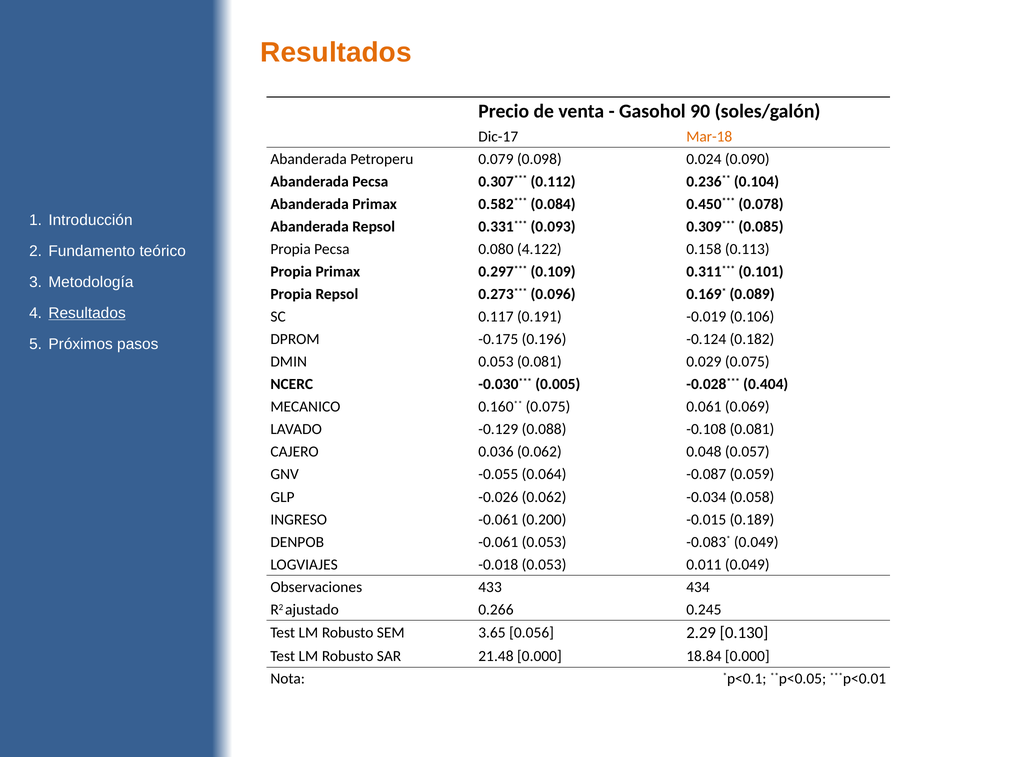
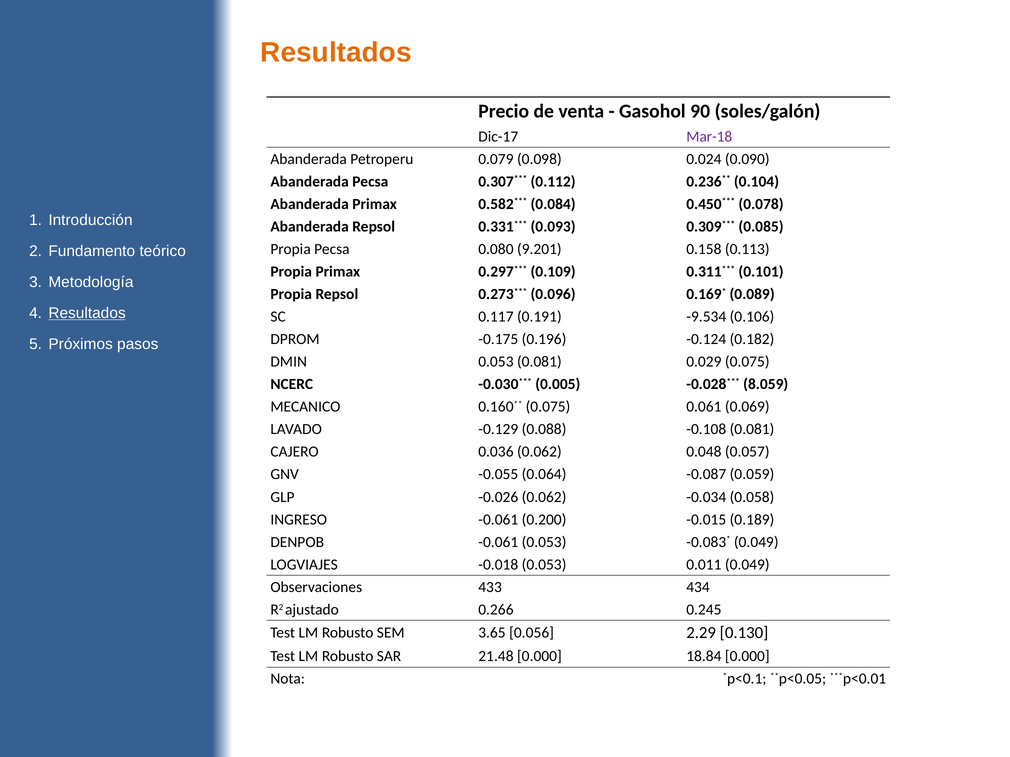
Mar-18 colour: orange -> purple
4.122: 4.122 -> 9.201
-0.019: -0.019 -> -9.534
0.404: 0.404 -> 8.059
